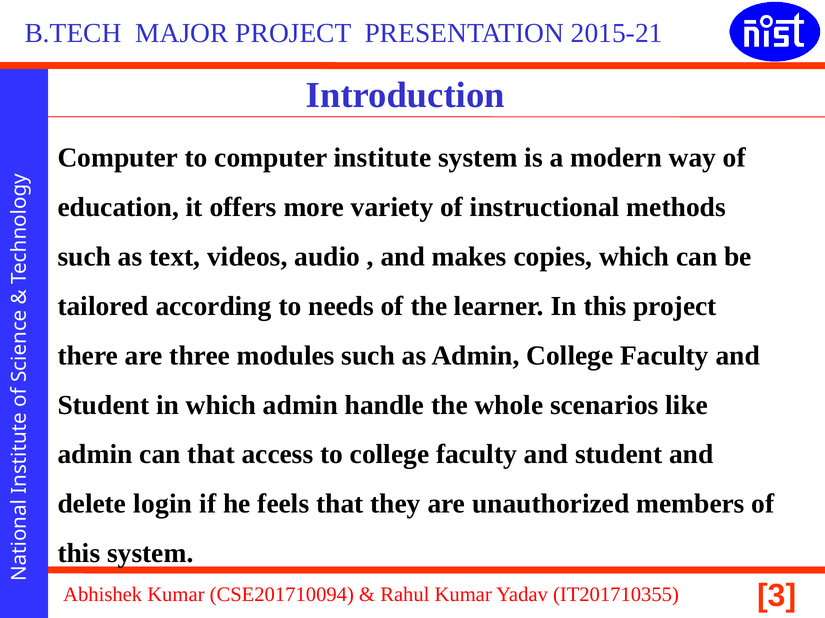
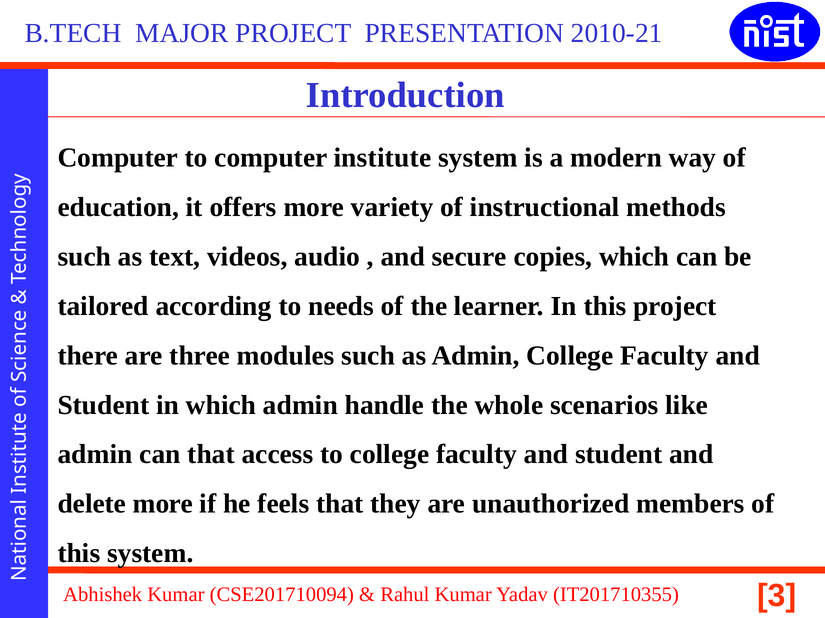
2015-21: 2015-21 -> 2010-21
makes: makes -> secure
delete login: login -> more
